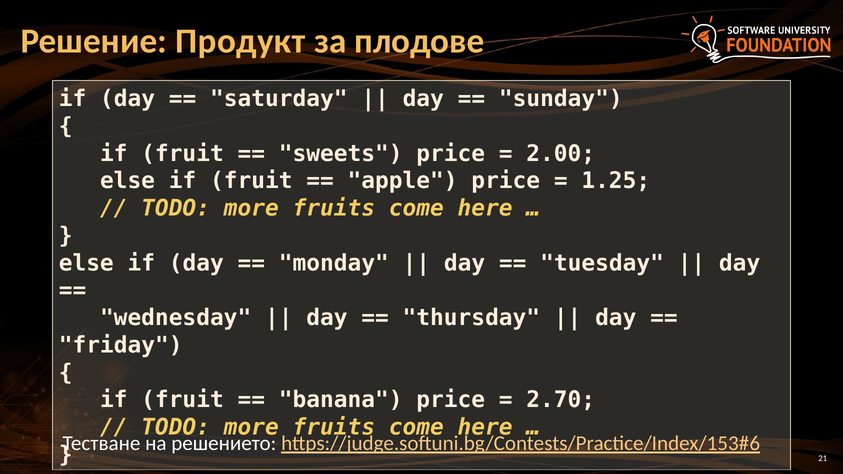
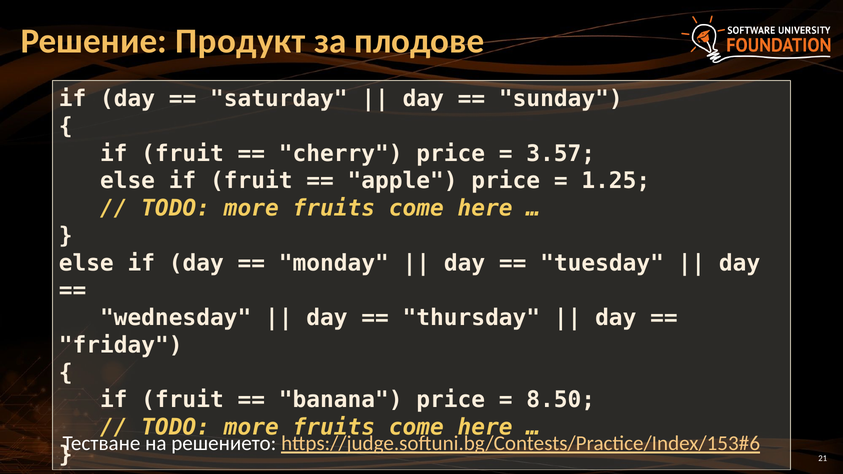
sweets: sweets -> cherry
2.00: 2.00 -> 3.57
2.70: 2.70 -> 8.50
